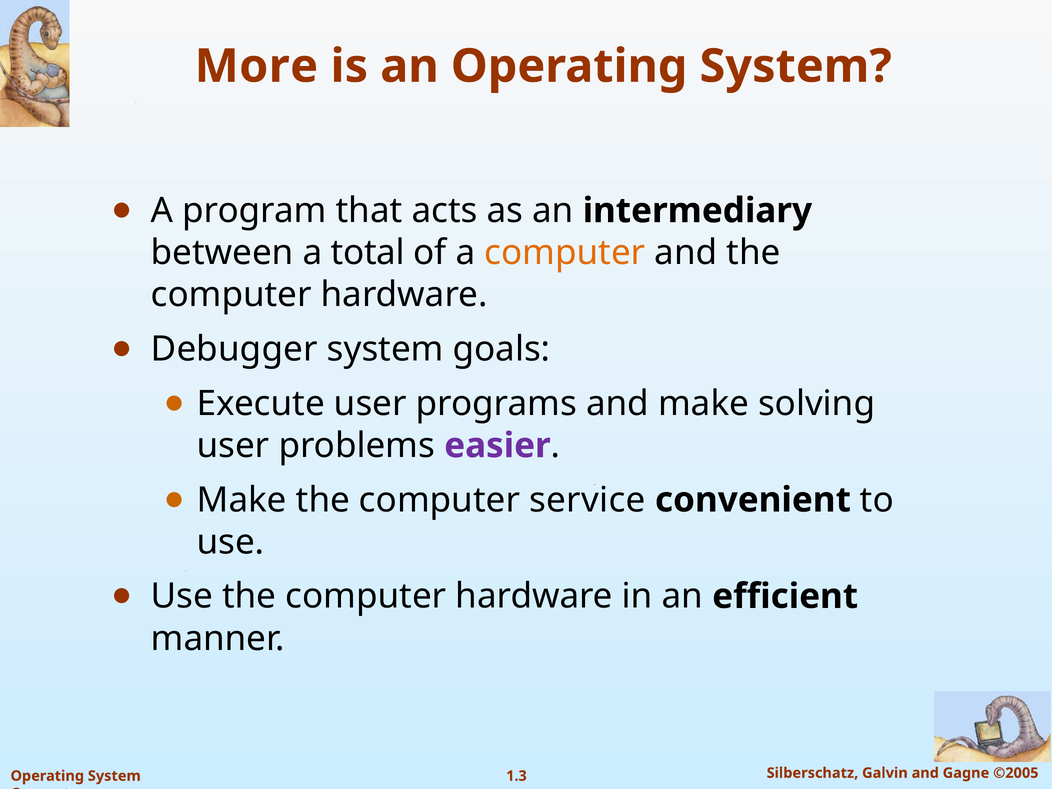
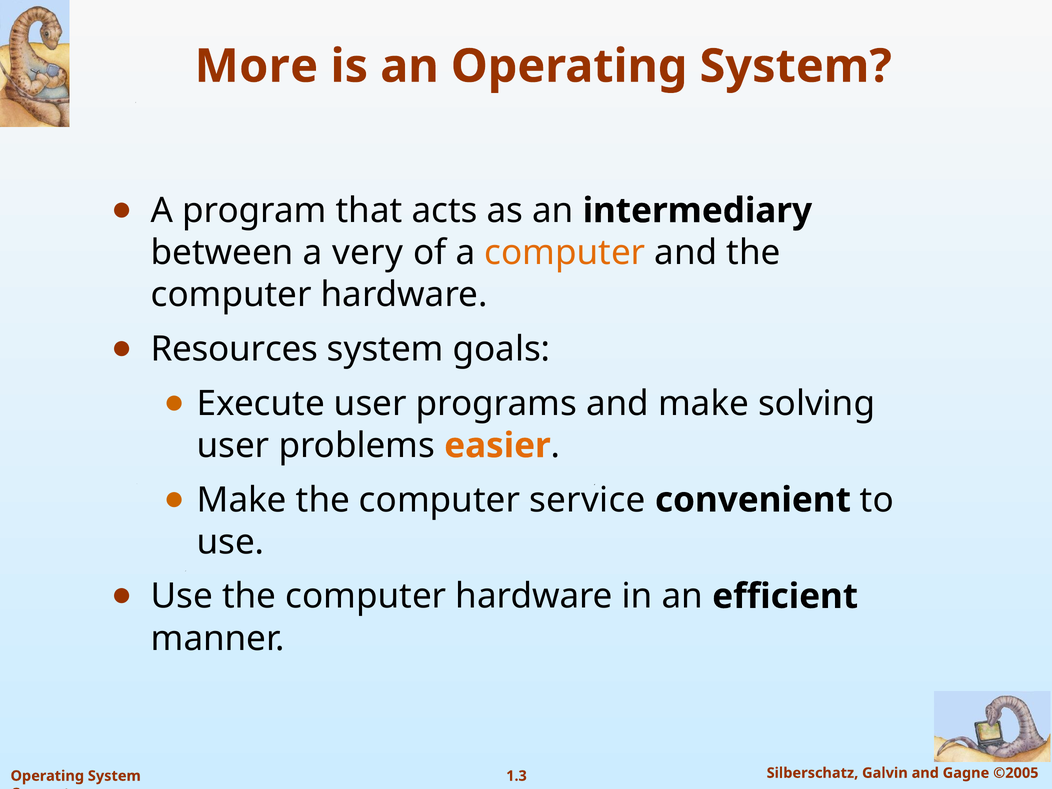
total: total -> very
Debugger: Debugger -> Resources
easier colour: purple -> orange
